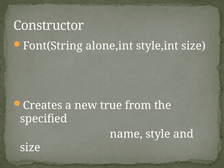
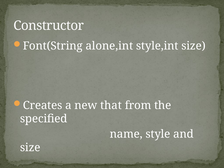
true: true -> that
